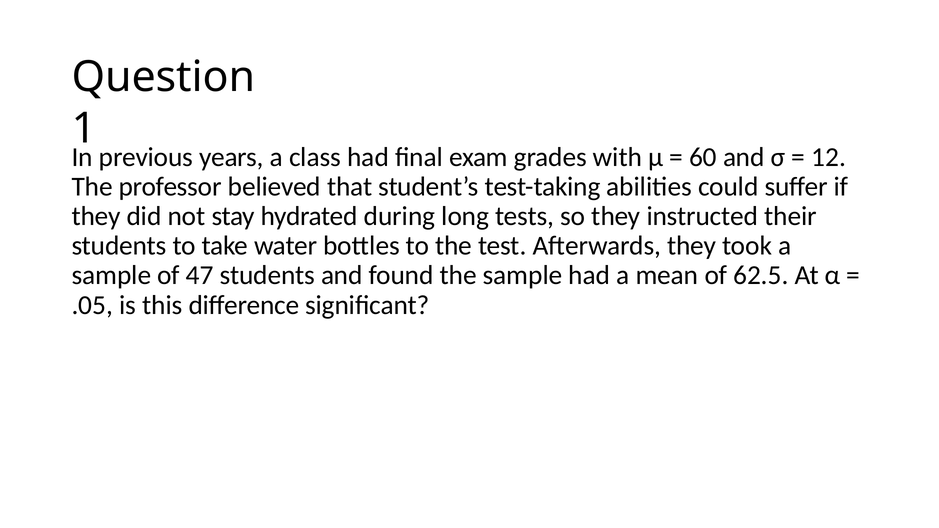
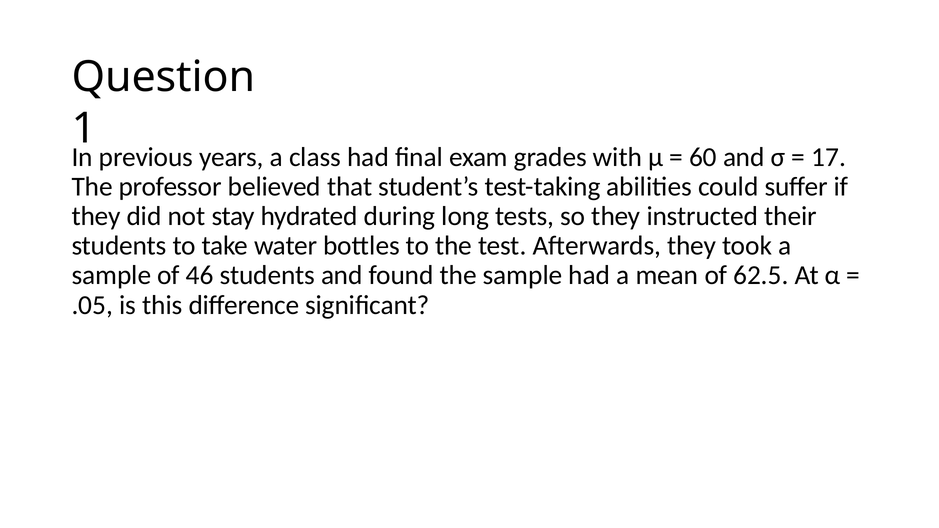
12: 12 -> 17
47: 47 -> 46
